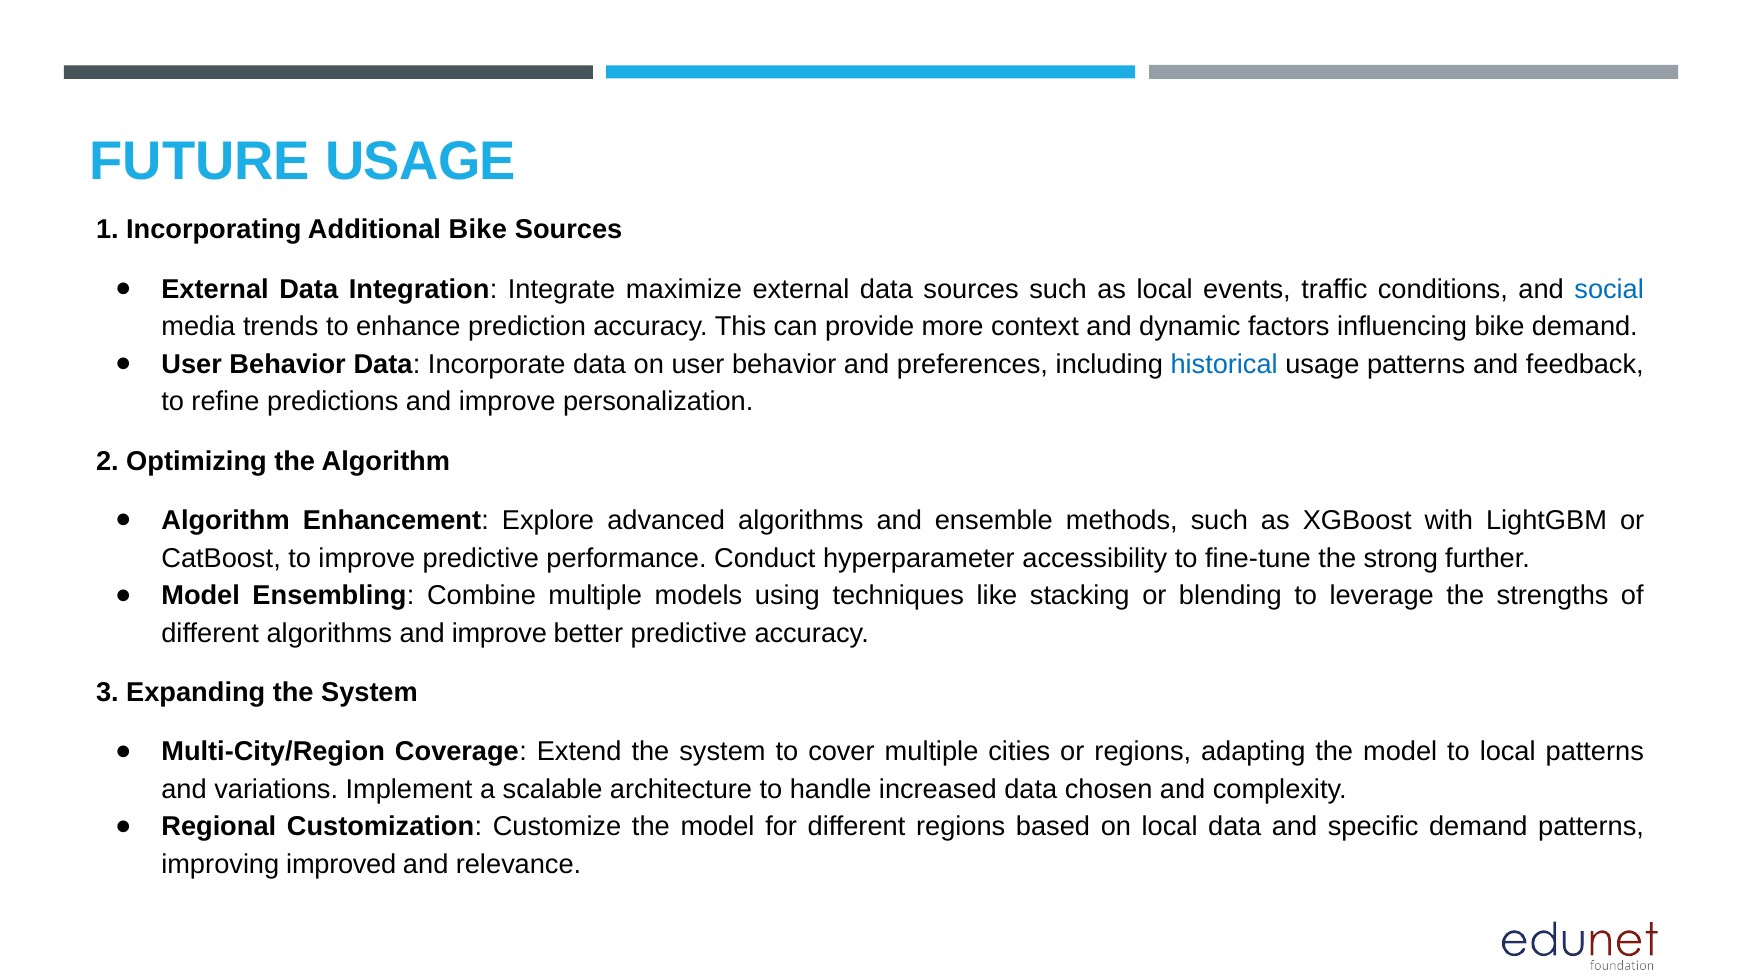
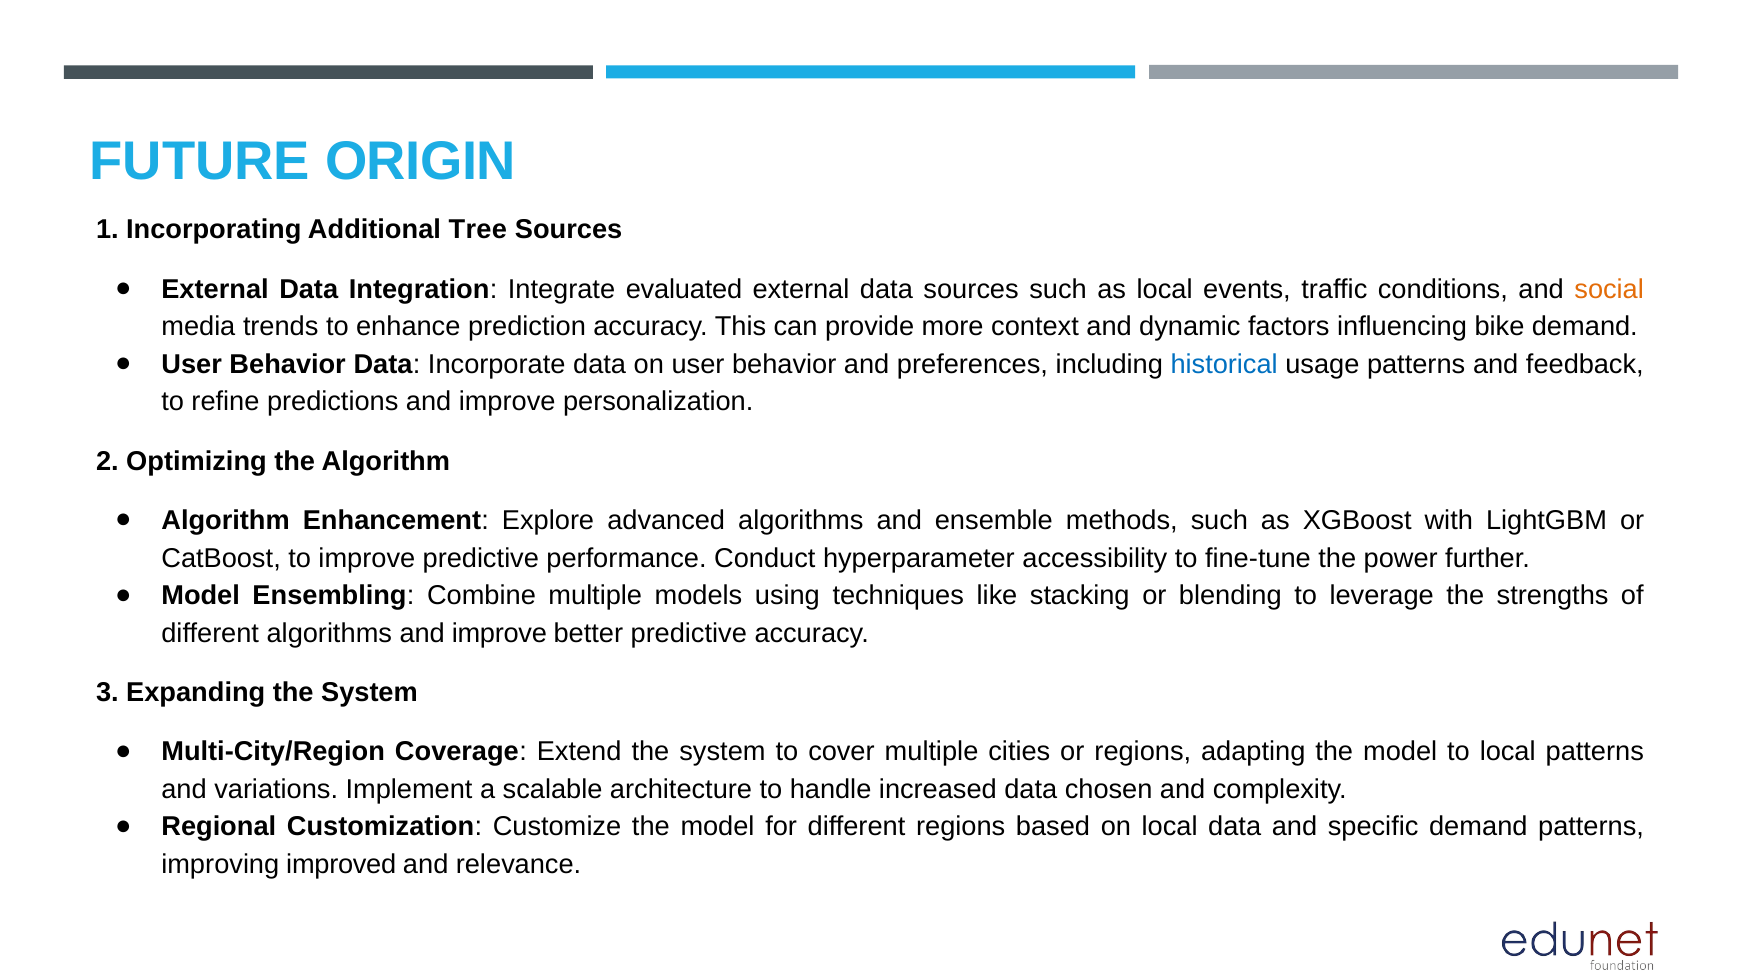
FUTURE USAGE: USAGE -> ORIGIN
Additional Bike: Bike -> Tree
maximize: maximize -> evaluated
social colour: blue -> orange
strong: strong -> power
